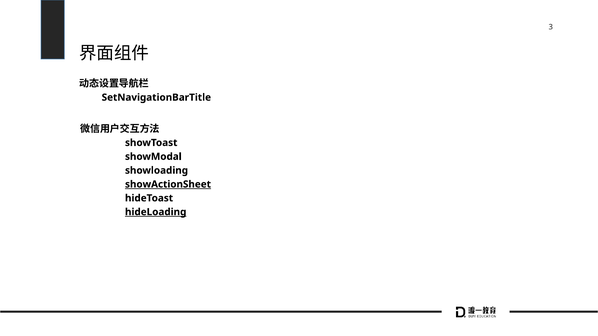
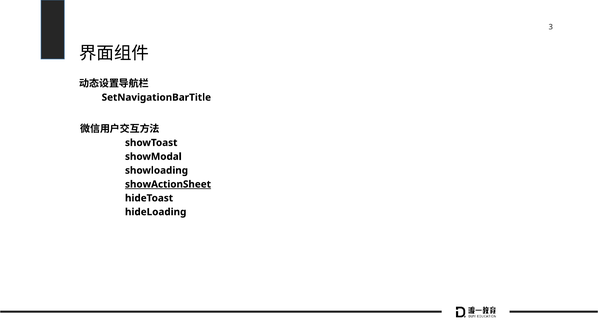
hideLoading underline: present -> none
